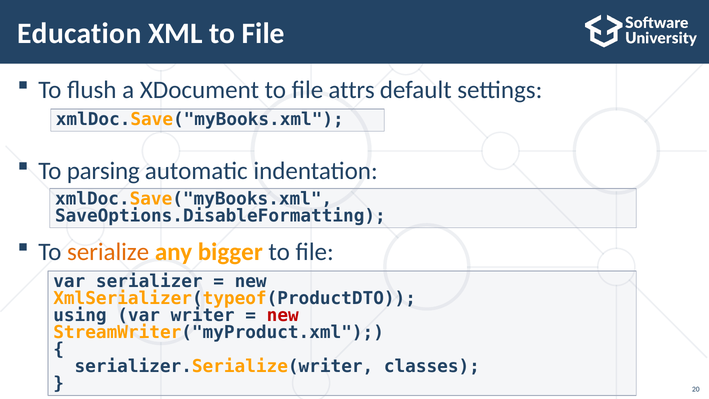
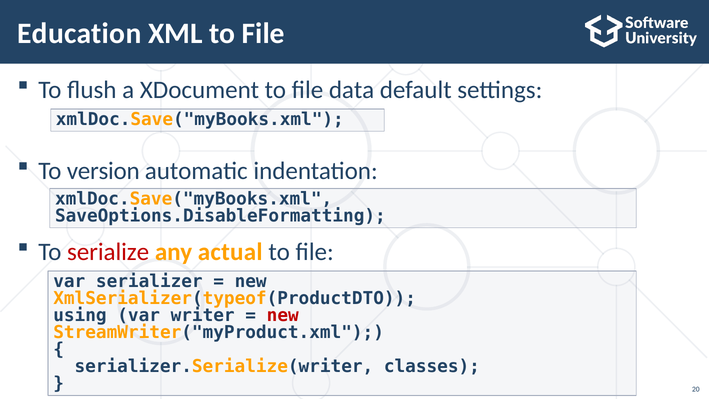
attrs: attrs -> data
parsing: parsing -> version
serialize colour: orange -> red
bigger: bigger -> actual
